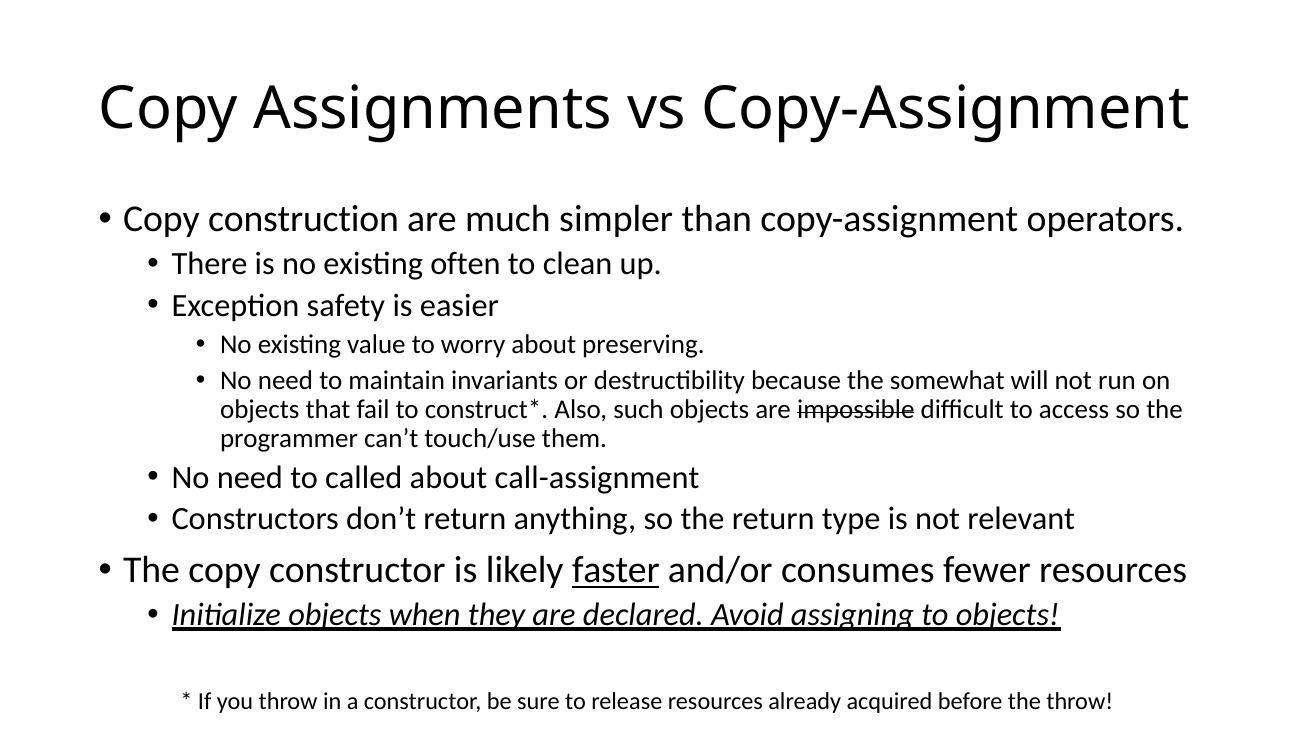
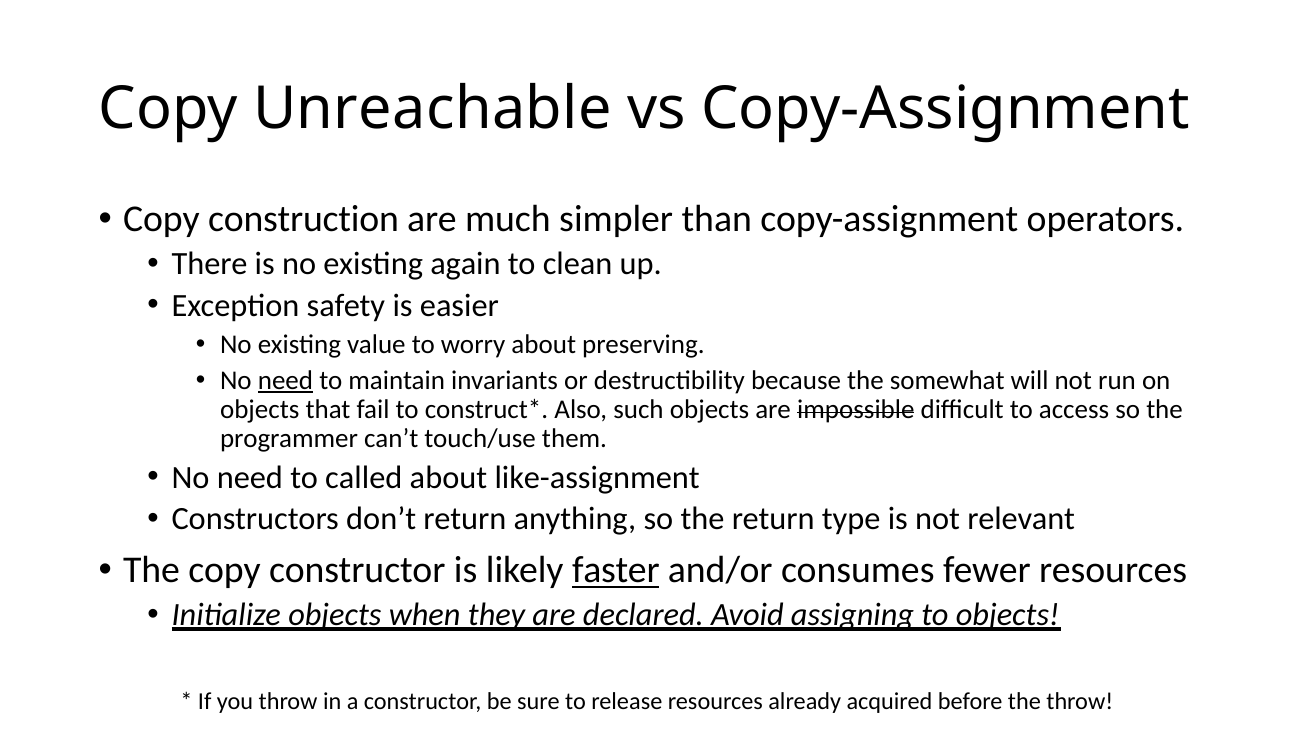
Assignments: Assignments -> Unreachable
often: often -> again
need at (285, 380) underline: none -> present
call-assignment: call-assignment -> like-assignment
